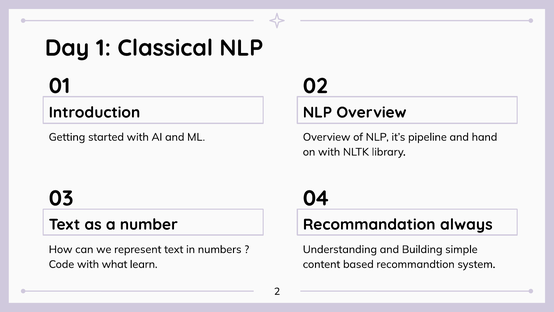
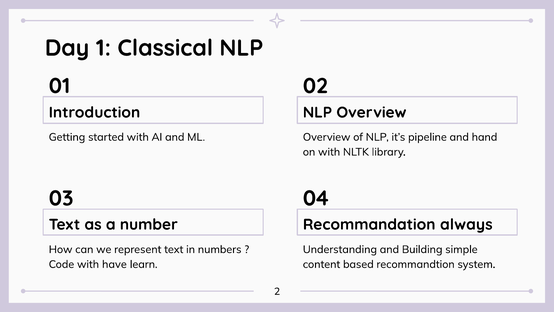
what: what -> have
